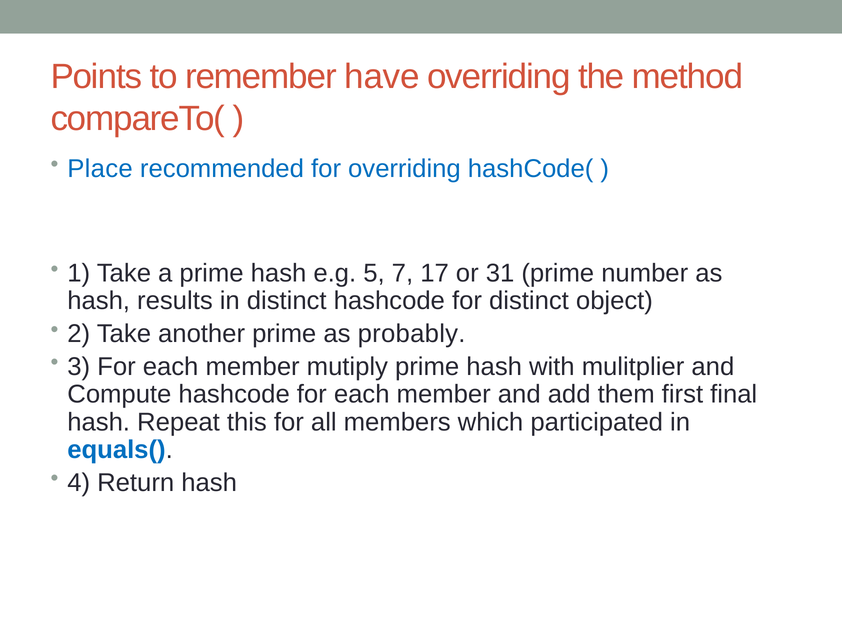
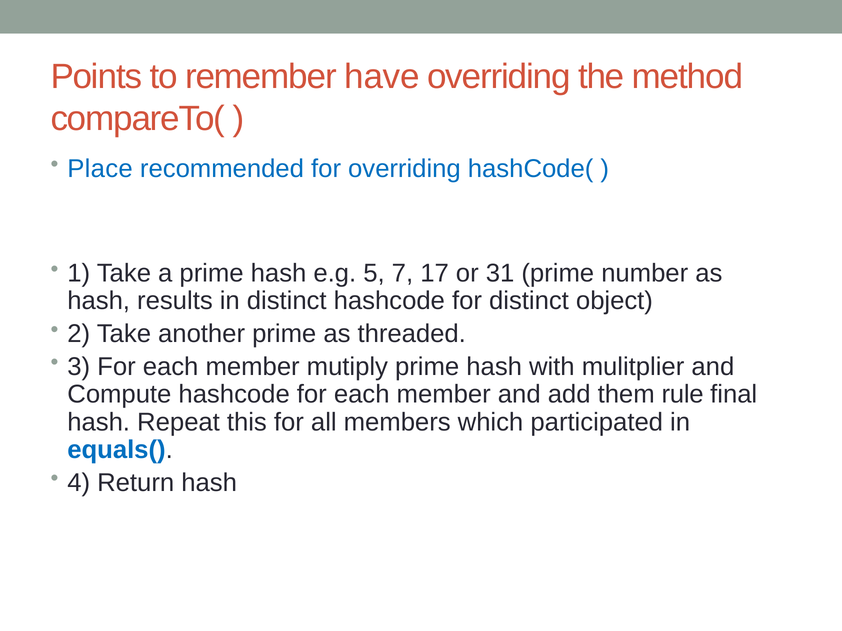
probably: probably -> threaded
first: first -> rule
